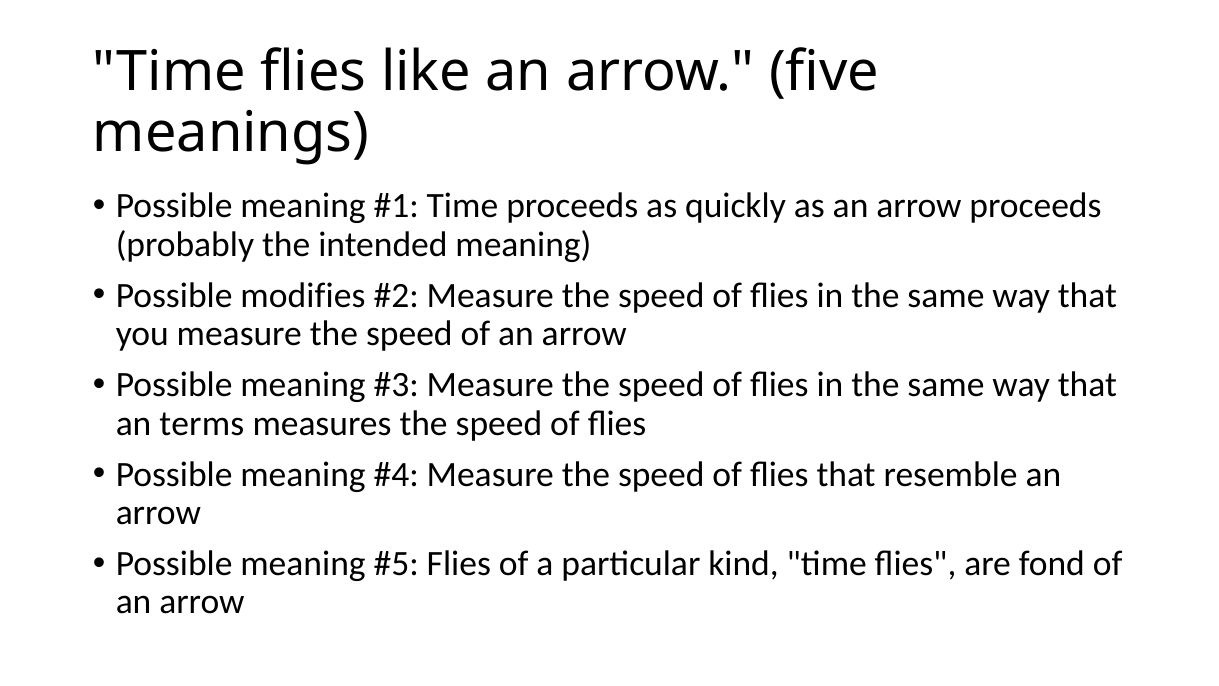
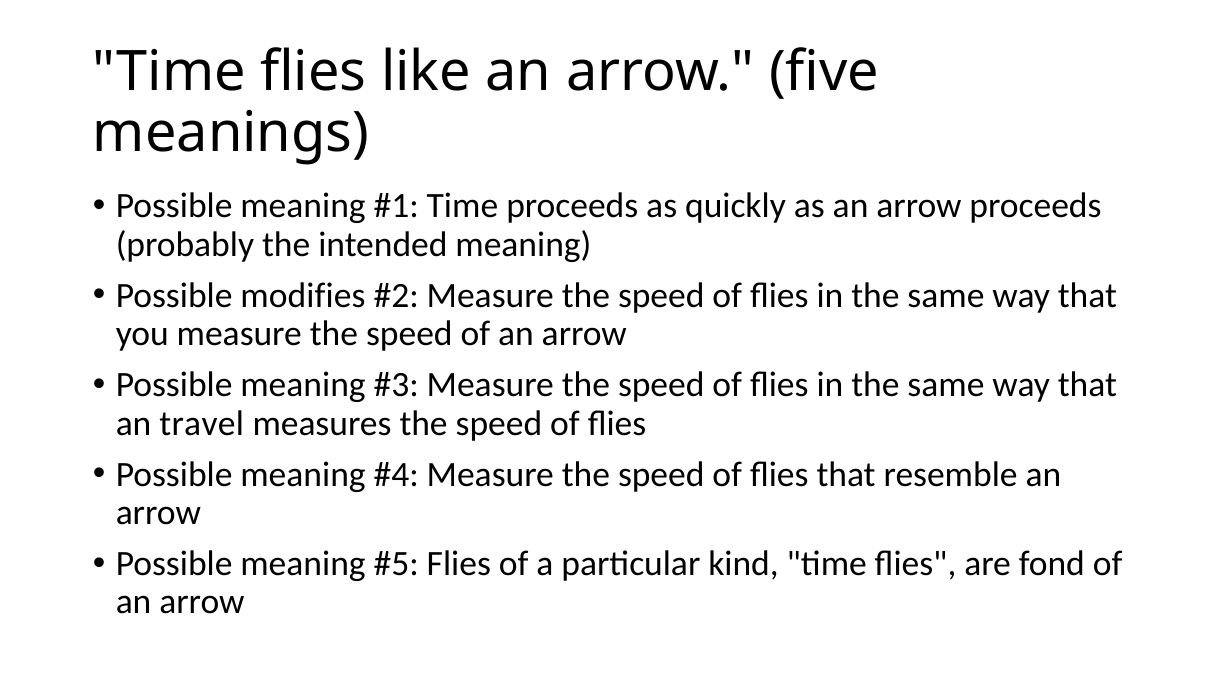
terms: terms -> travel
